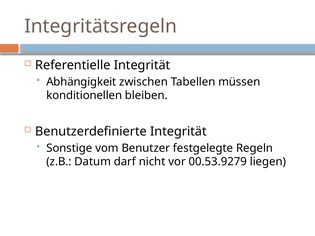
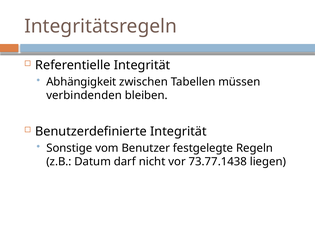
konditionellen: konditionellen -> verbindenden
00.53.9279: 00.53.9279 -> 73.77.1438
